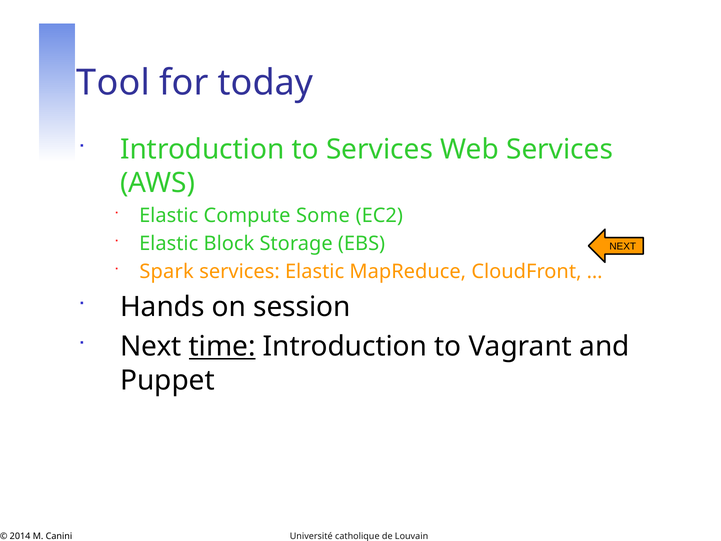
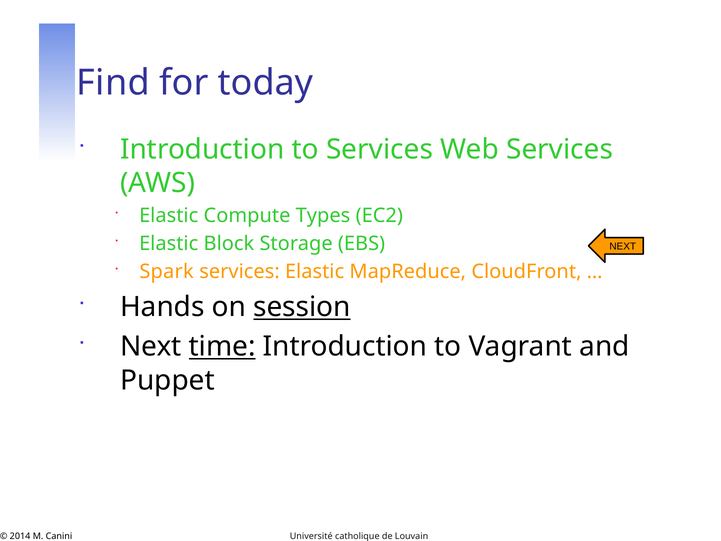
Tool: Tool -> Find
Some: Some -> Types
session underline: none -> present
